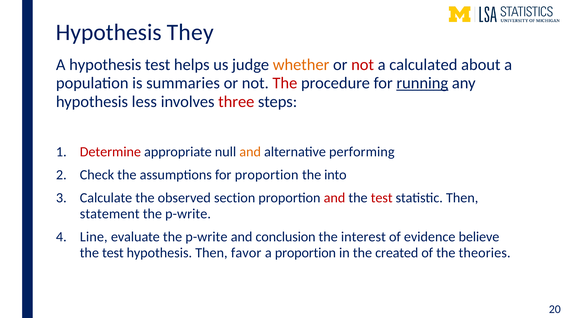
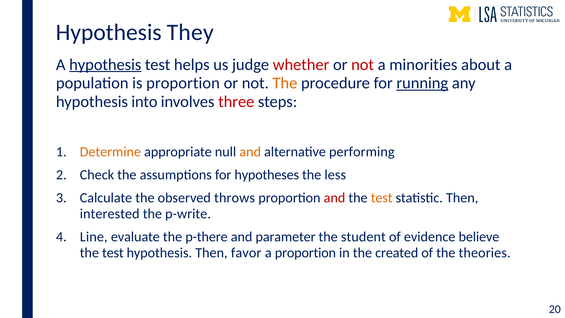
hypothesis at (105, 65) underline: none -> present
whether colour: orange -> red
calculated: calculated -> minorities
is summaries: summaries -> proportion
The at (285, 83) colour: red -> orange
less: less -> into
Determine colour: red -> orange
for proportion: proportion -> hypotheses
into: into -> less
section: section -> throws
test at (382, 198) colour: red -> orange
statement: statement -> interested
evaluate the p-write: p-write -> p-there
conclusion: conclusion -> parameter
interest: interest -> student
